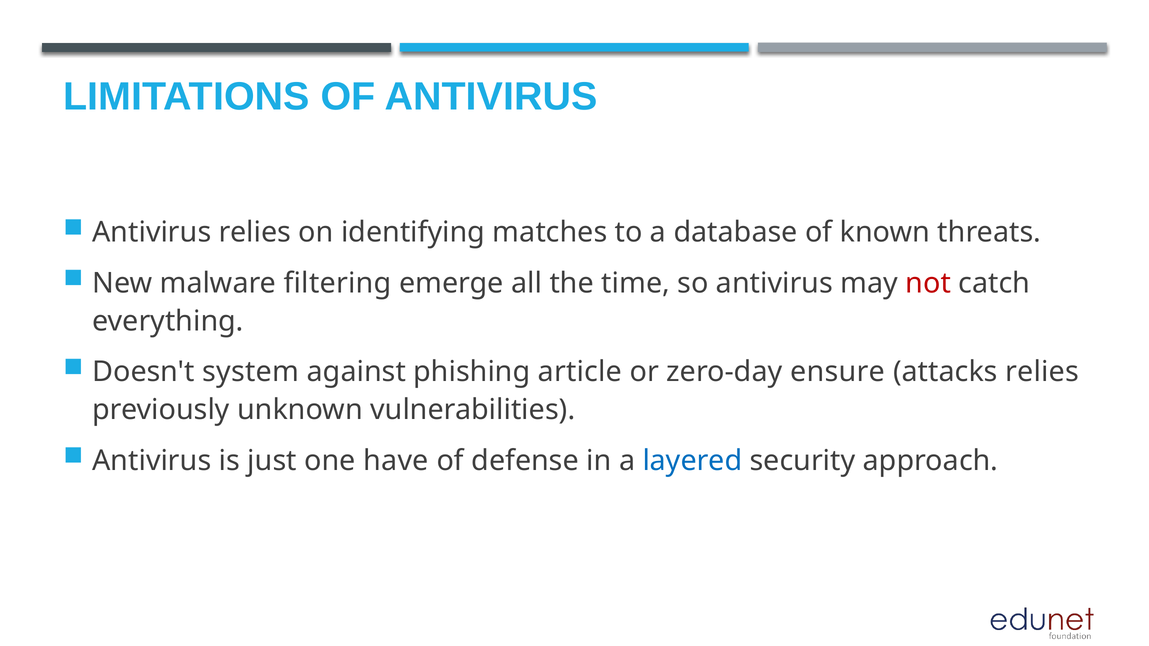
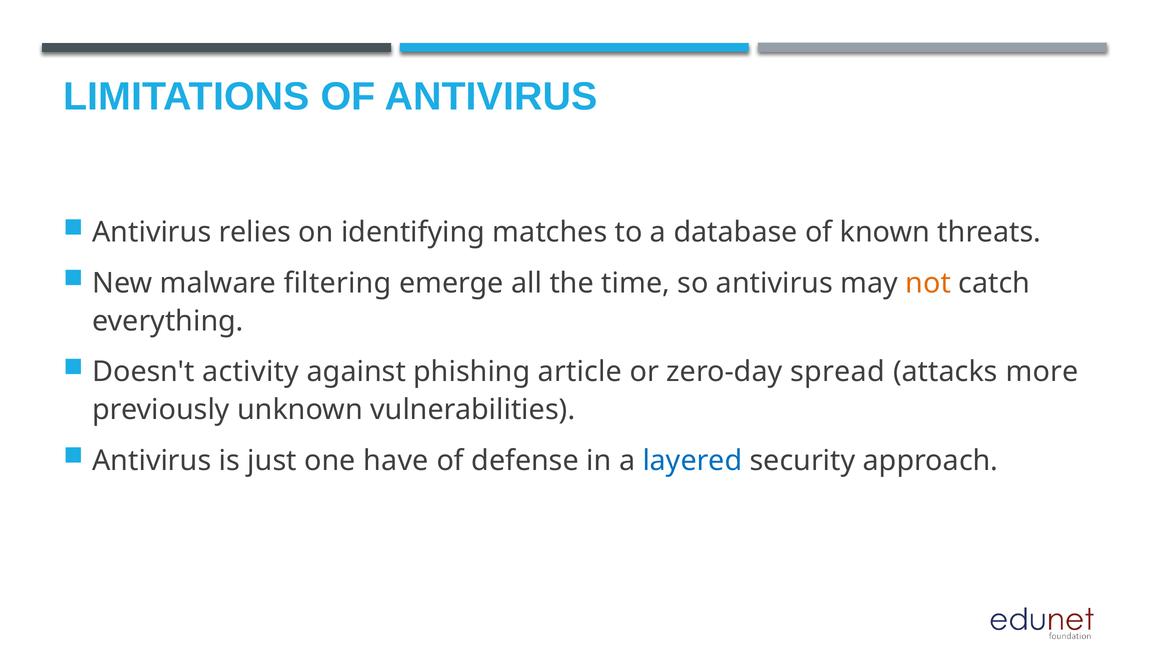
not colour: red -> orange
system: system -> activity
ensure: ensure -> spread
attacks relies: relies -> more
